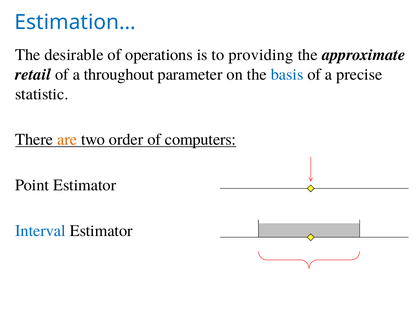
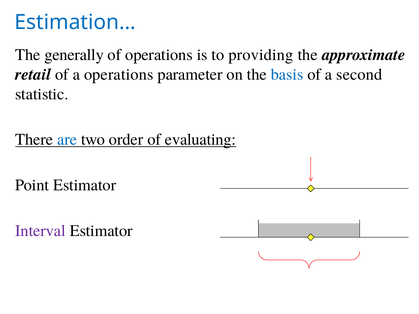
desirable: desirable -> generally
a throughout: throughout -> operations
precise: precise -> second
are colour: orange -> blue
computers: computers -> evaluating
Interval colour: blue -> purple
